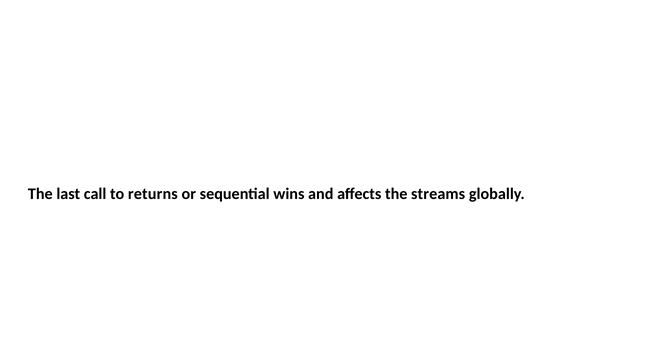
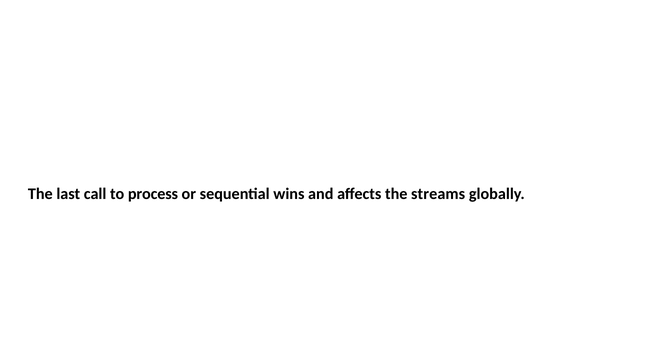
returns: returns -> process
